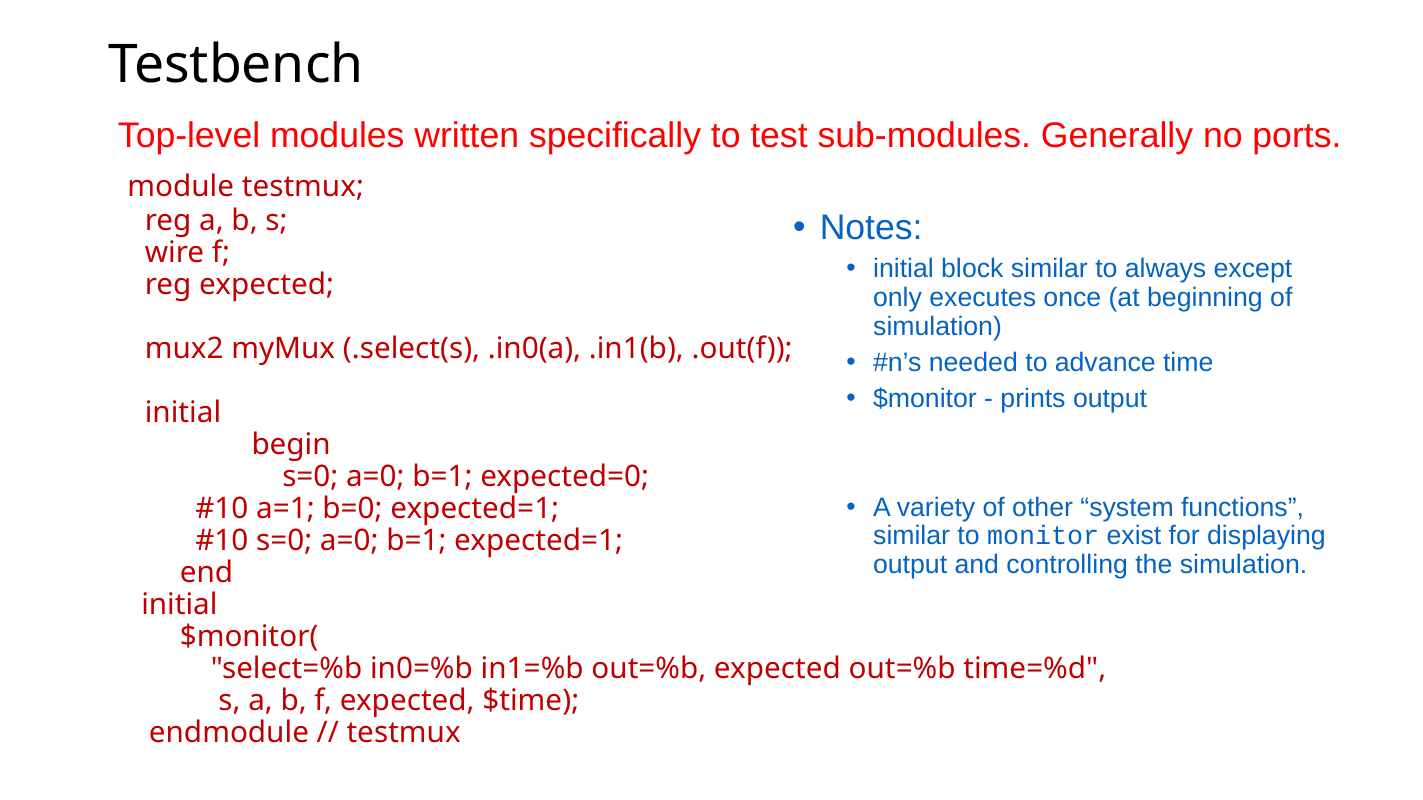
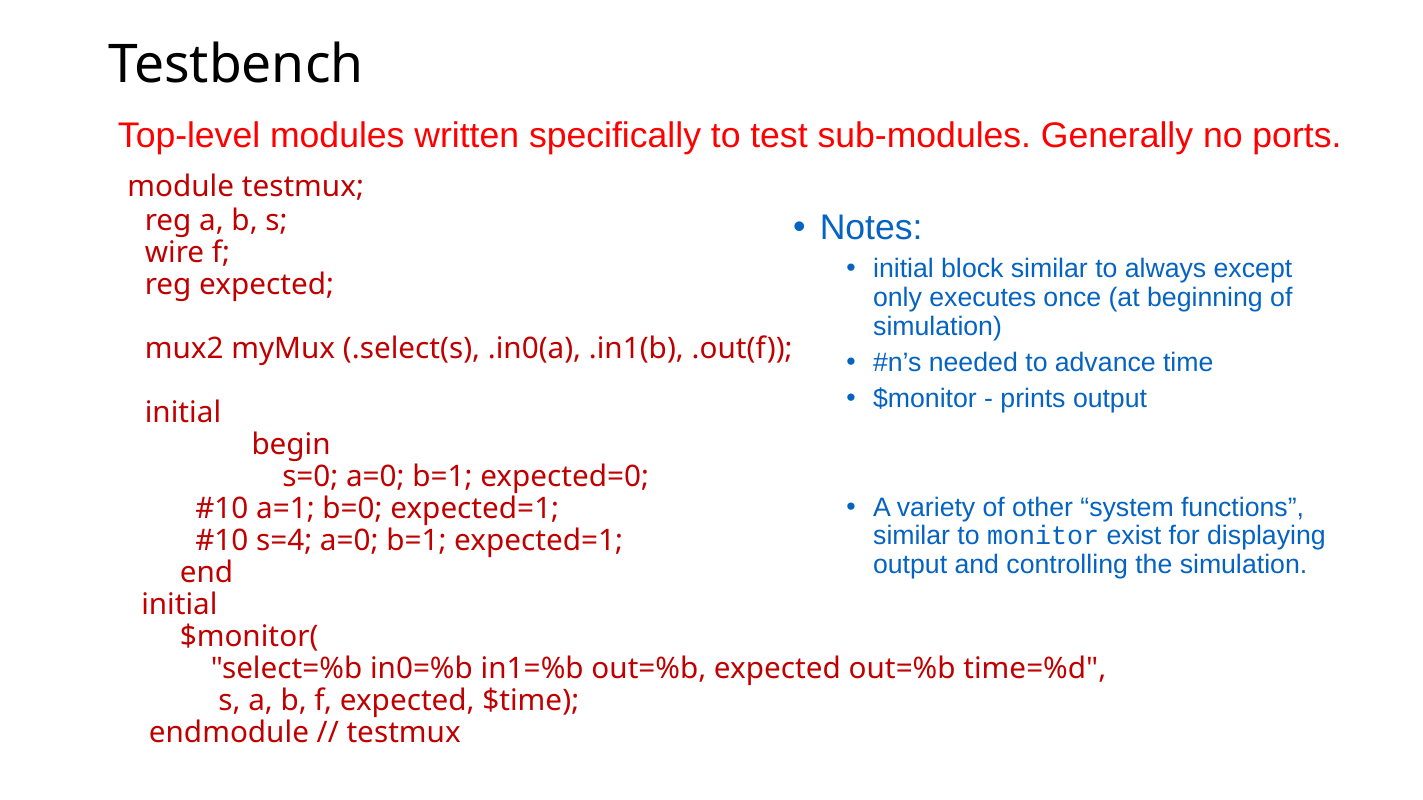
s=0 at (284, 541): s=0 -> s=4
